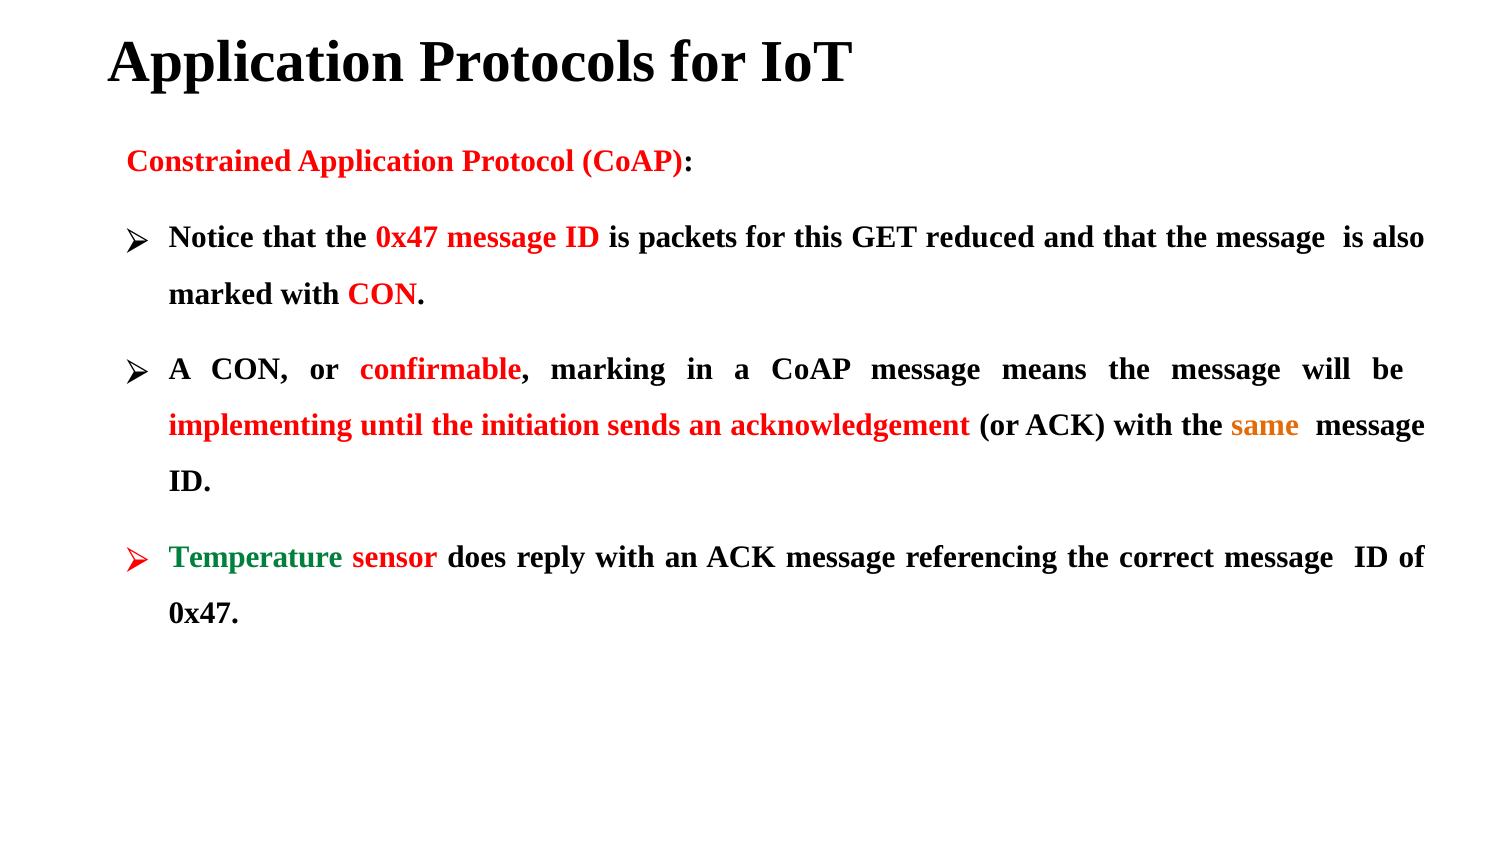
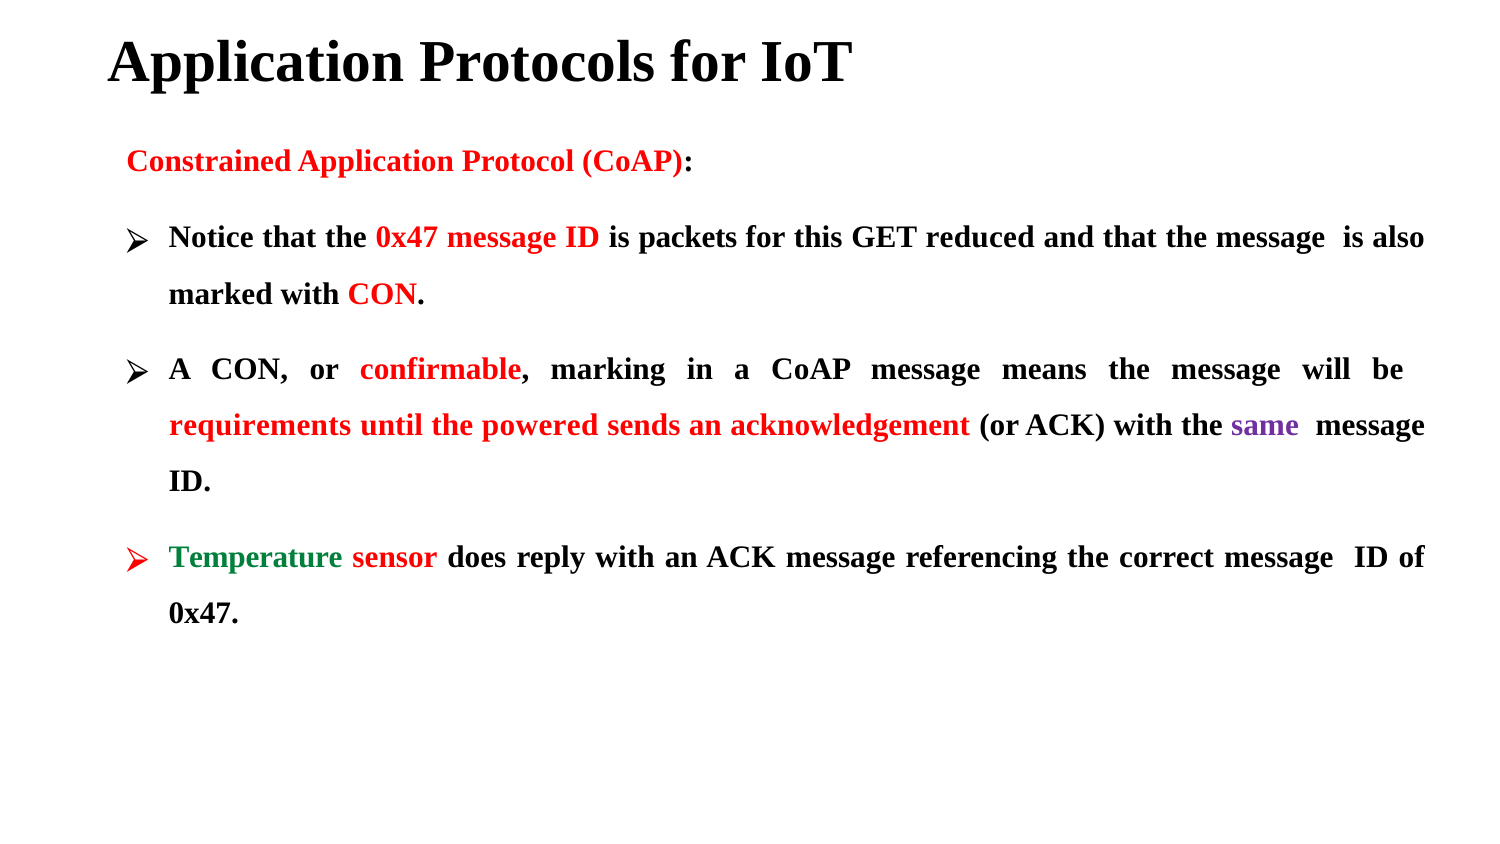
implementing: implementing -> requirements
initiation: initiation -> powered
same colour: orange -> purple
